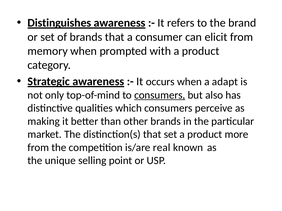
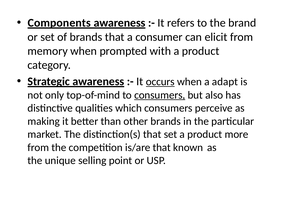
Distinguishes: Distinguishes -> Components
occurs underline: none -> present
is/are real: real -> that
